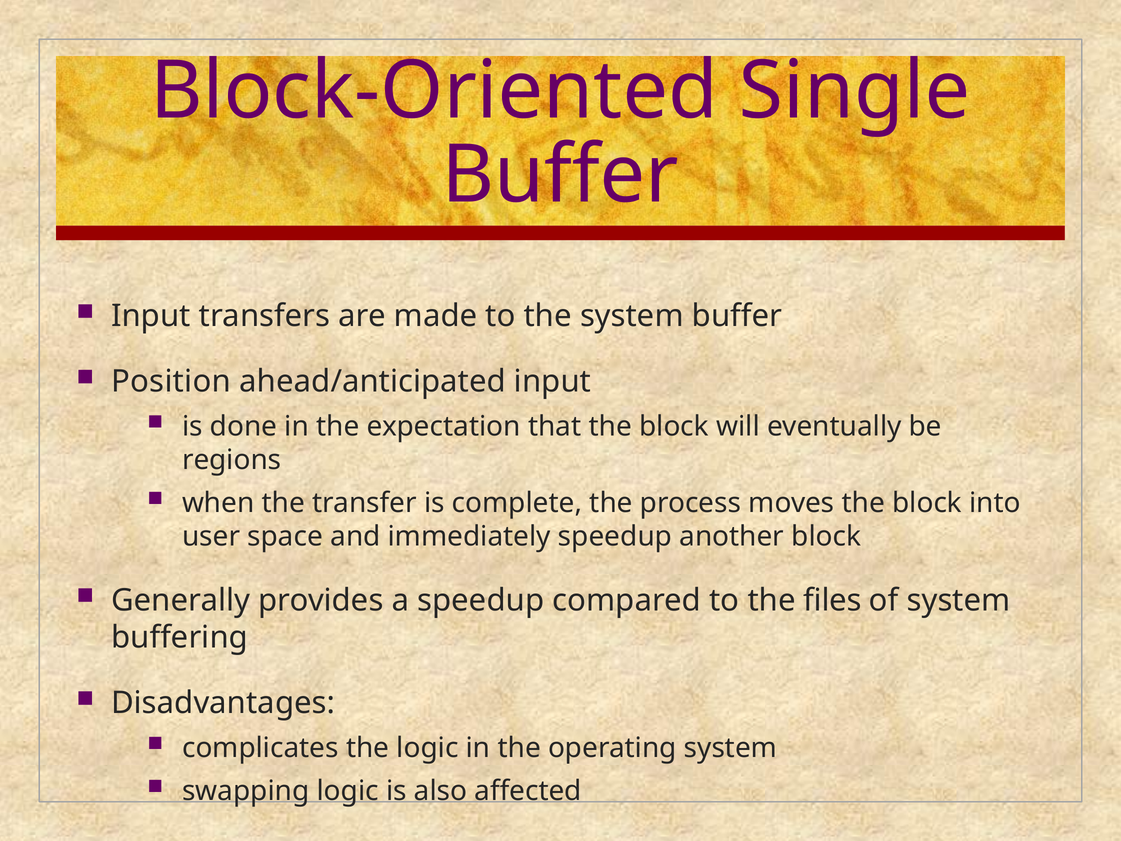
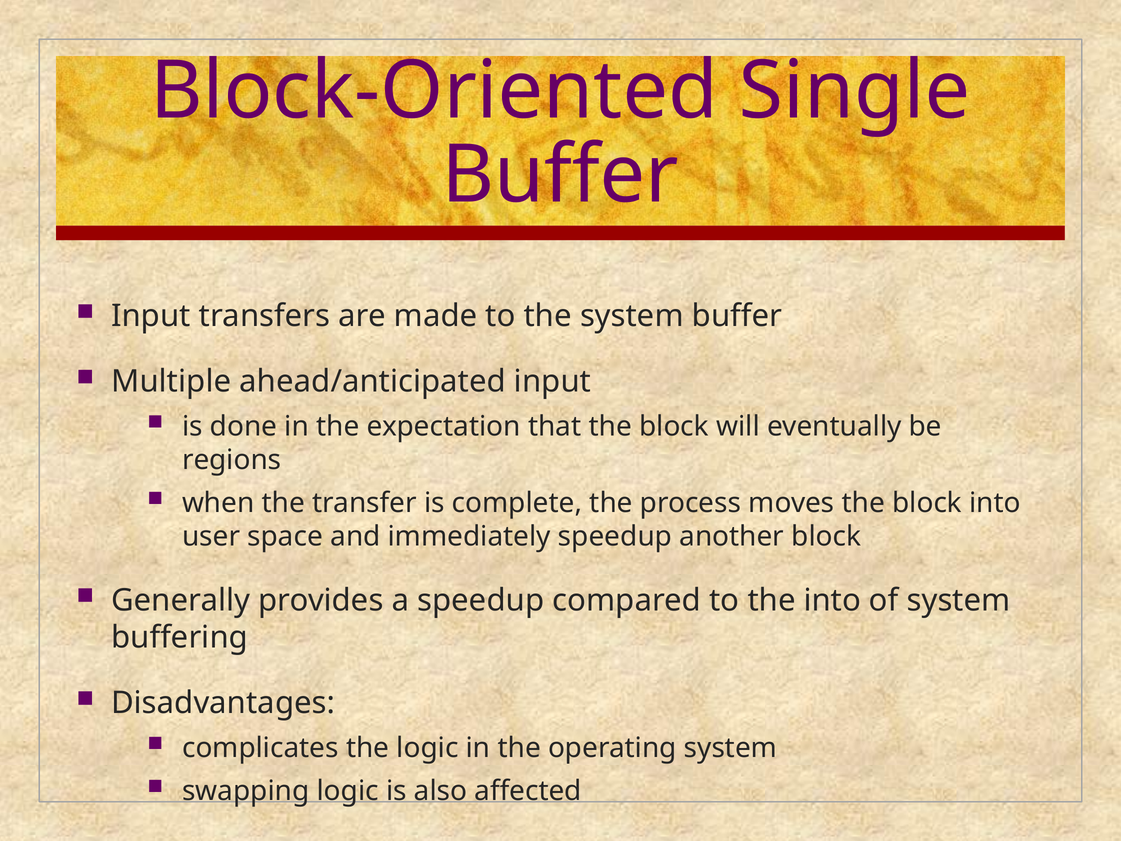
Position: Position -> Multiple
the files: files -> into
